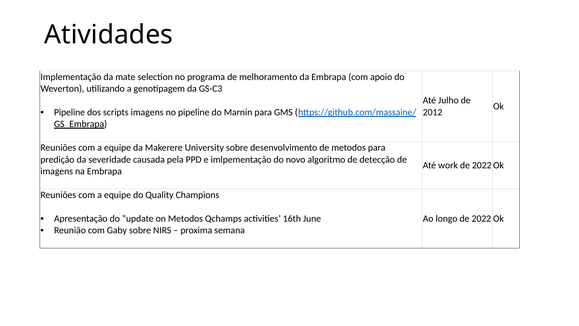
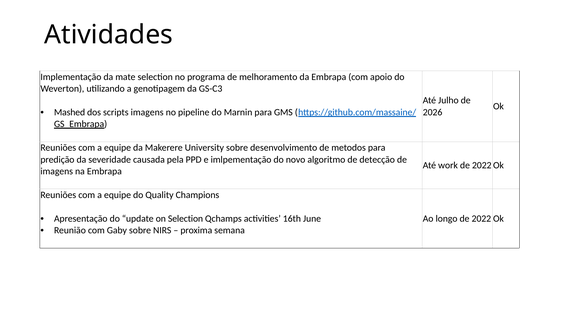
Pipeline at (70, 112): Pipeline -> Mashed
2012: 2012 -> 2026
on Metodos: Metodos -> Selection
